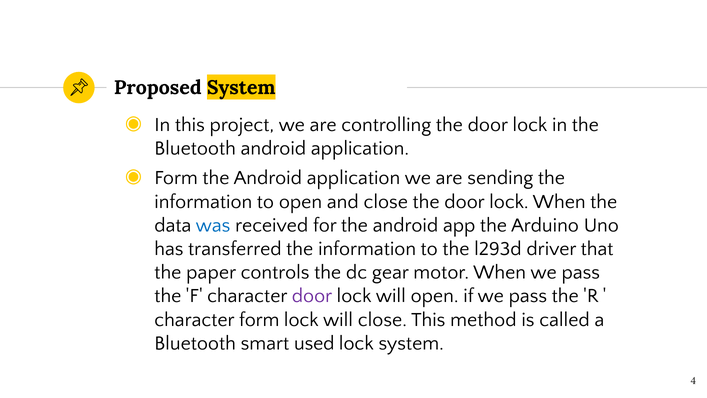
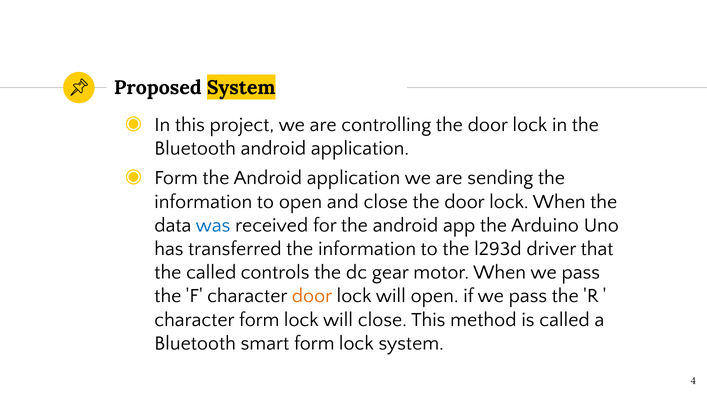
the paper: paper -> called
door at (312, 296) colour: purple -> orange
smart used: used -> form
